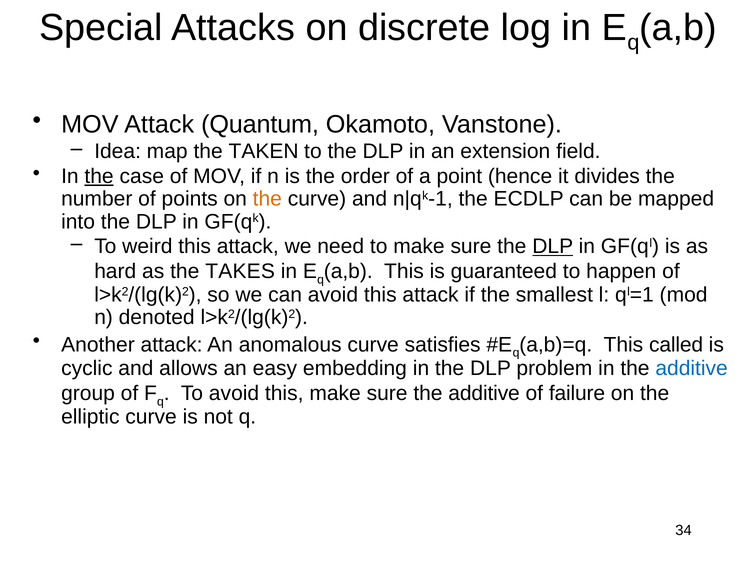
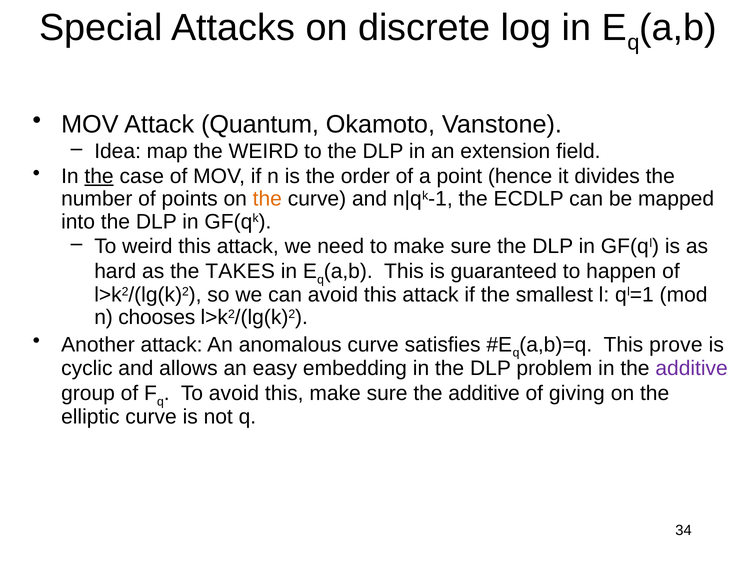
the TAKEN: TAKEN -> WEIRD
DLP at (553, 246) underline: present -> none
denoted: denoted -> chooses
called: called -> prove
additive at (692, 368) colour: blue -> purple
failure: failure -> giving
